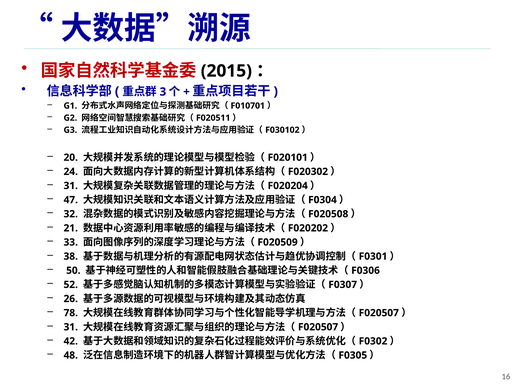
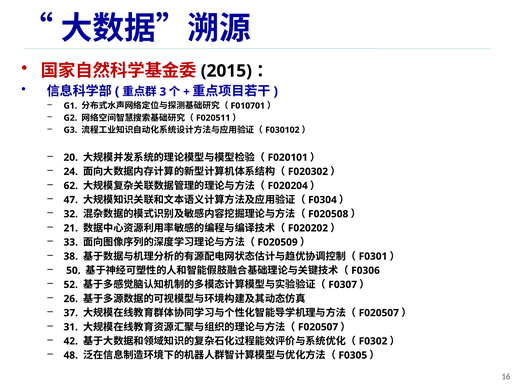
31 at (71, 186): 31 -> 62
78: 78 -> 37
